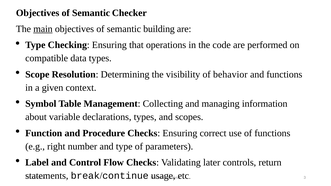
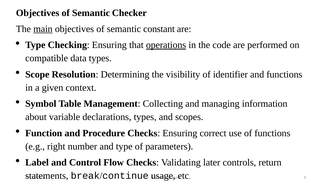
building: building -> constant
operations underline: none -> present
behavior: behavior -> identifier
